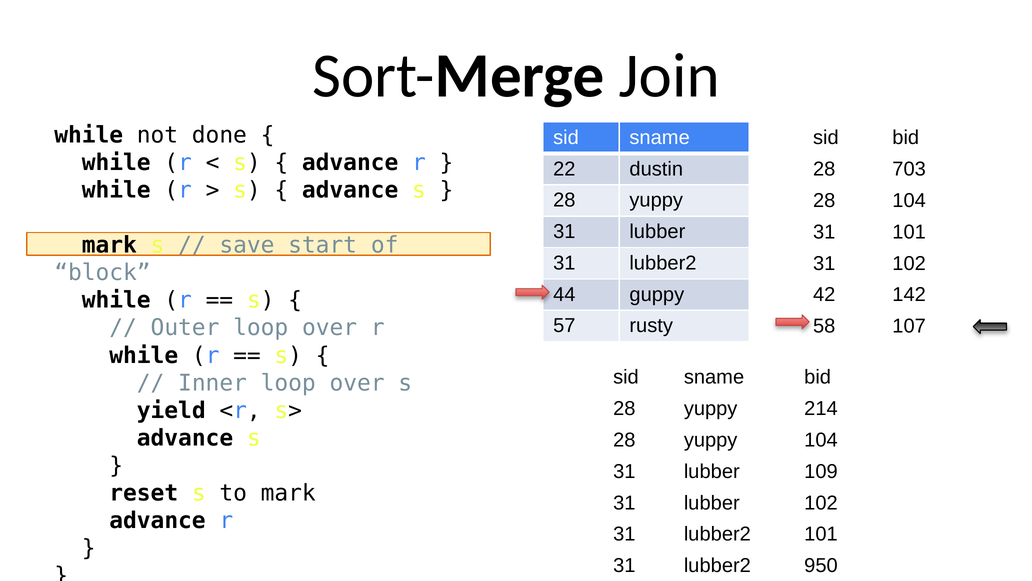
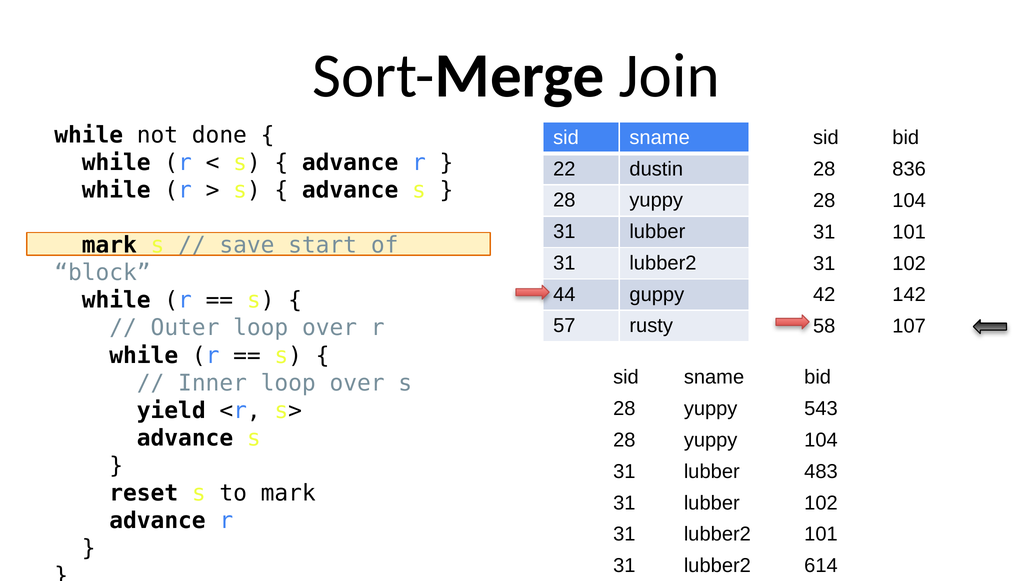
703: 703 -> 836
214: 214 -> 543
109: 109 -> 483
950: 950 -> 614
